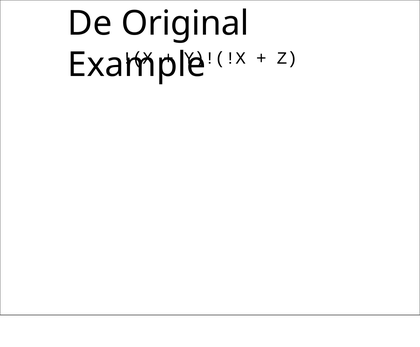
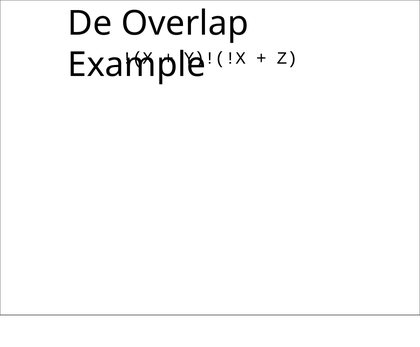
Original: Original -> Overlap
